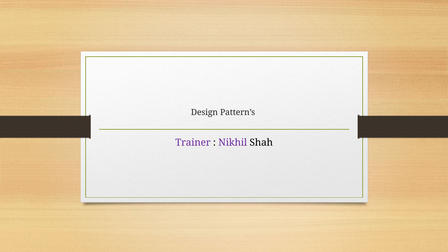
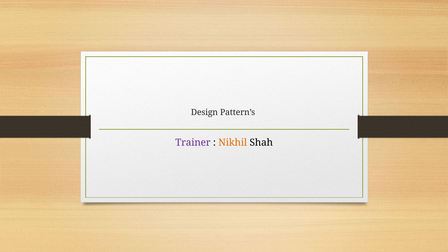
Nikhil colour: purple -> orange
